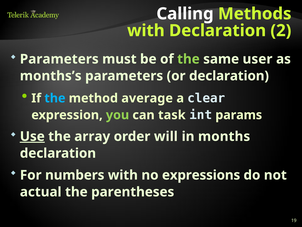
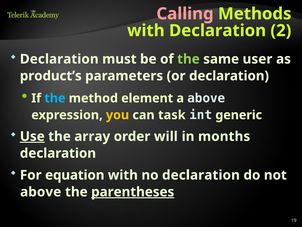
Calling colour: white -> pink
Parameters at (59, 59): Parameters -> Declaration
months’s: months’s -> product’s
average: average -> element
a clear: clear -> above
you colour: light green -> yellow
params: params -> generic
numbers: numbers -> equation
no expressions: expressions -> declaration
actual at (41, 192): actual -> above
parentheses underline: none -> present
